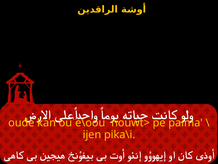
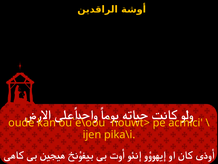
paima: paima -> acmici
